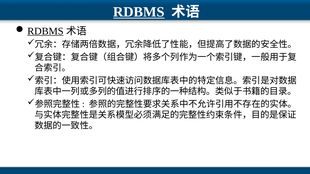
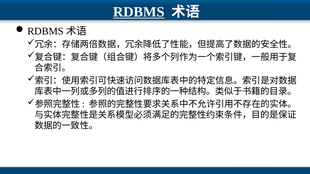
RDBMS at (45, 31) underline: present -> none
